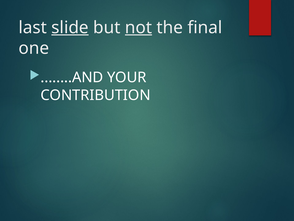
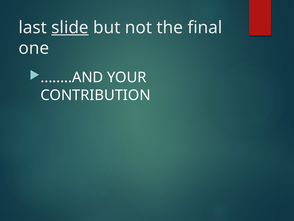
not underline: present -> none
